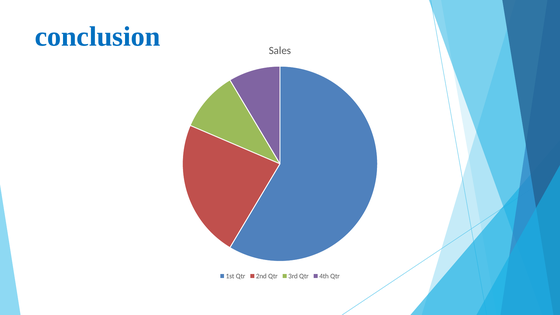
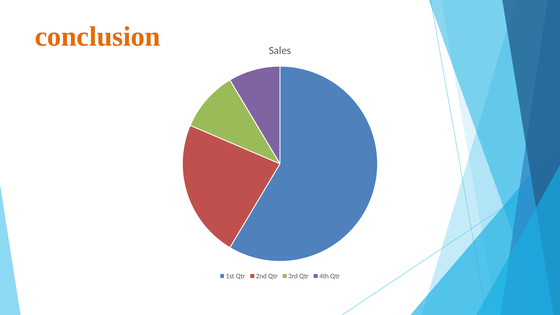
conclusion colour: blue -> orange
